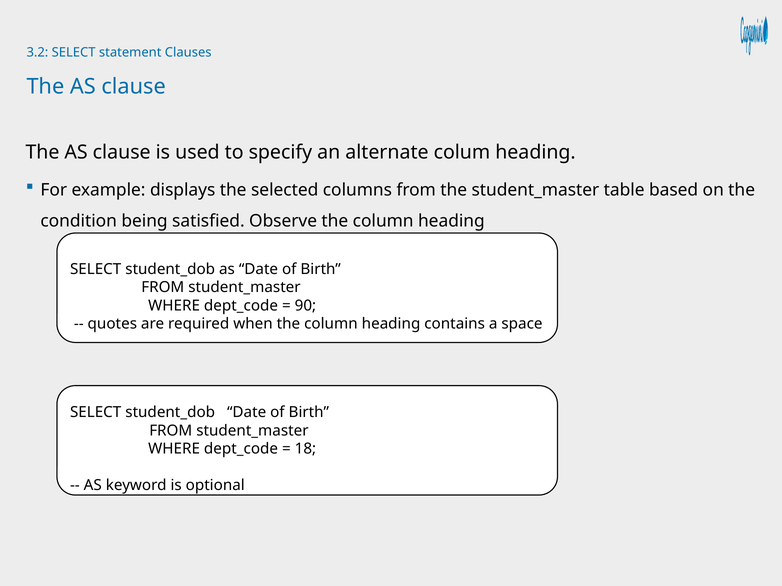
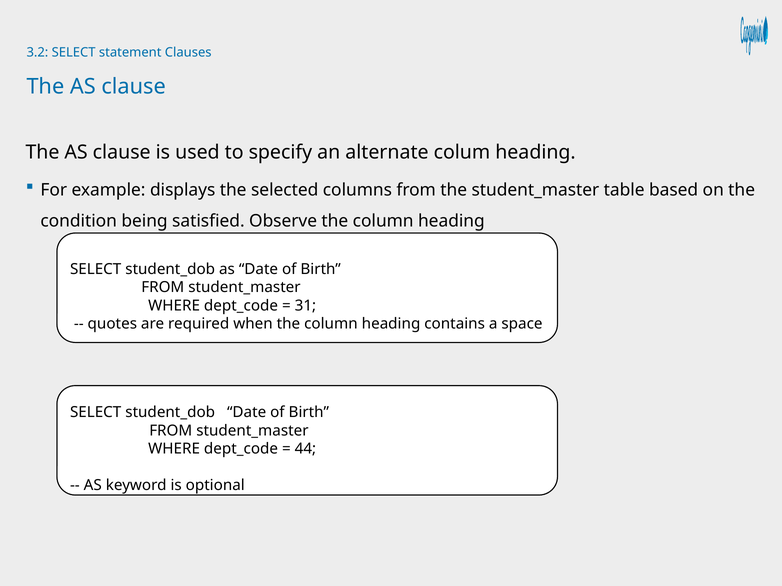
90: 90 -> 31
18: 18 -> 44
